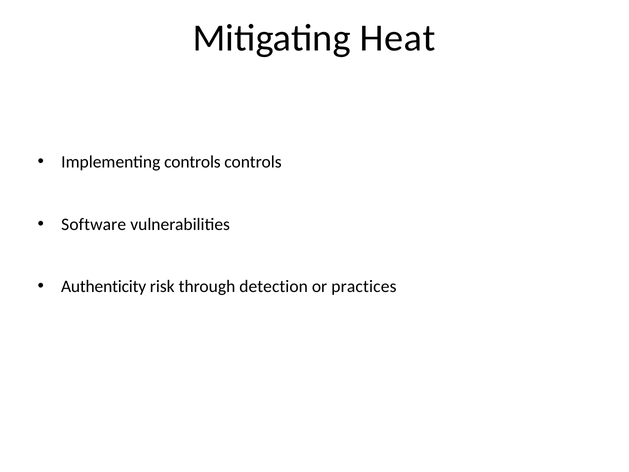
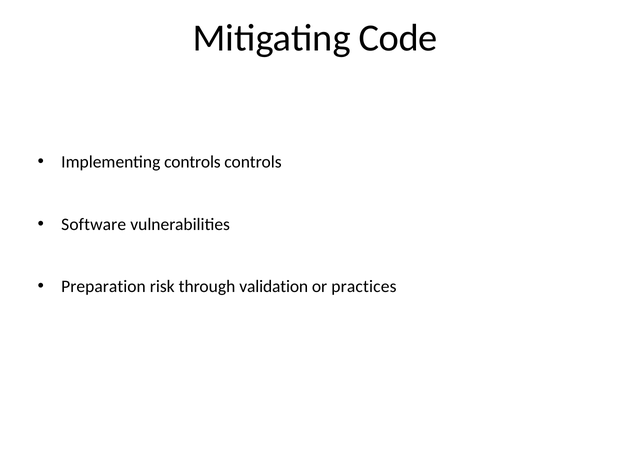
Heat: Heat -> Code
Authenticity: Authenticity -> Preparation
detection: detection -> validation
